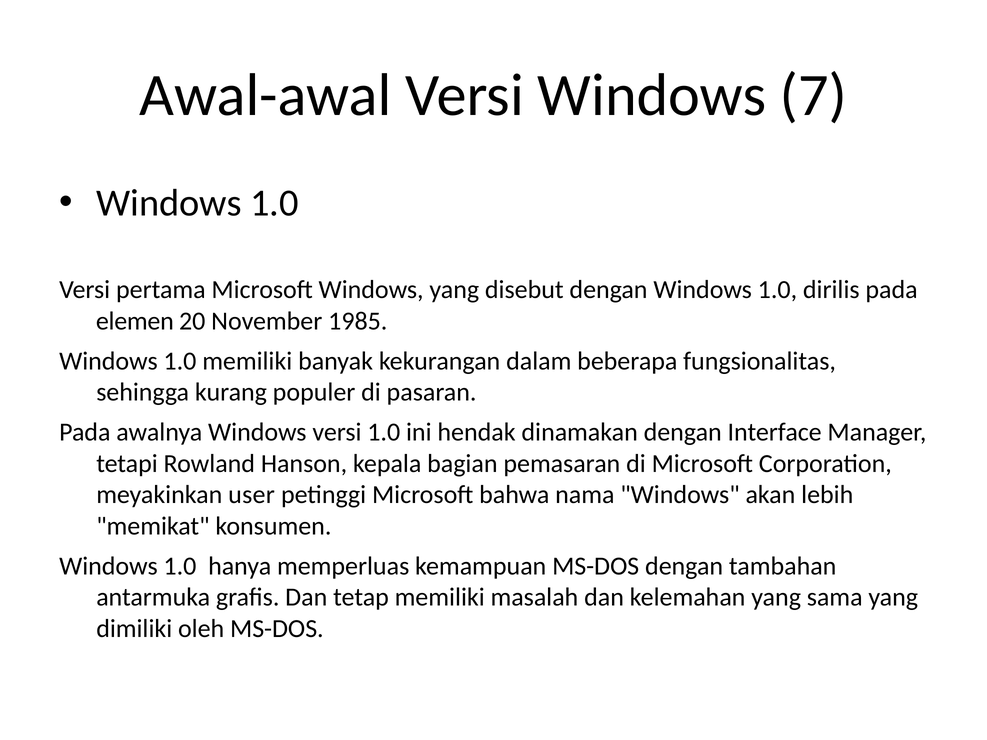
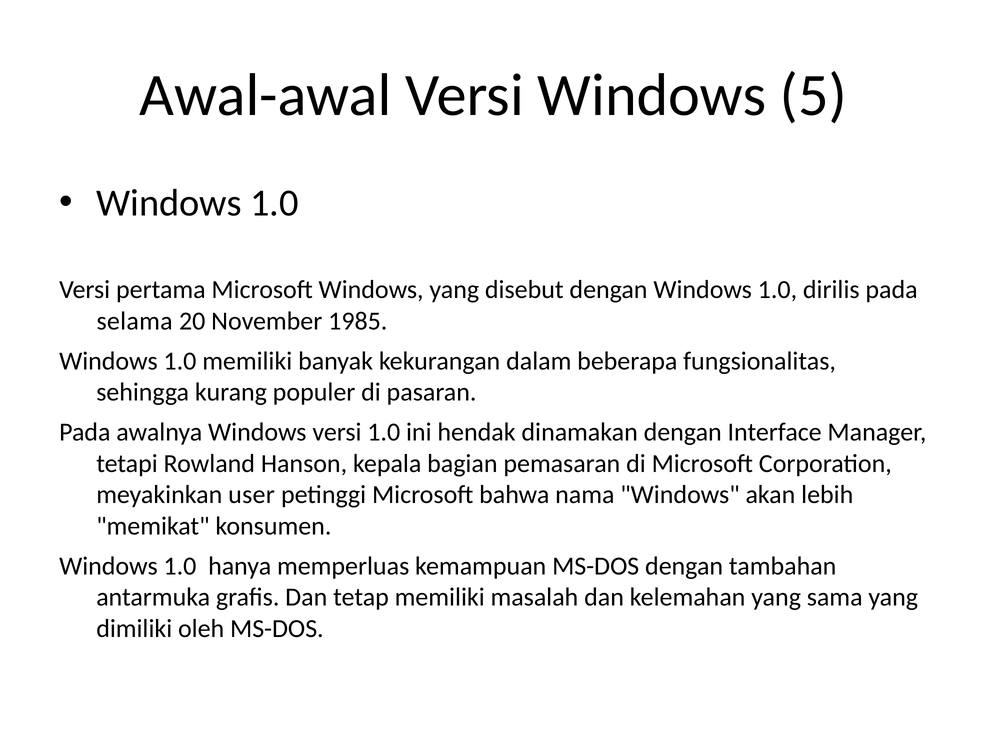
7: 7 -> 5
elemen: elemen -> selama
